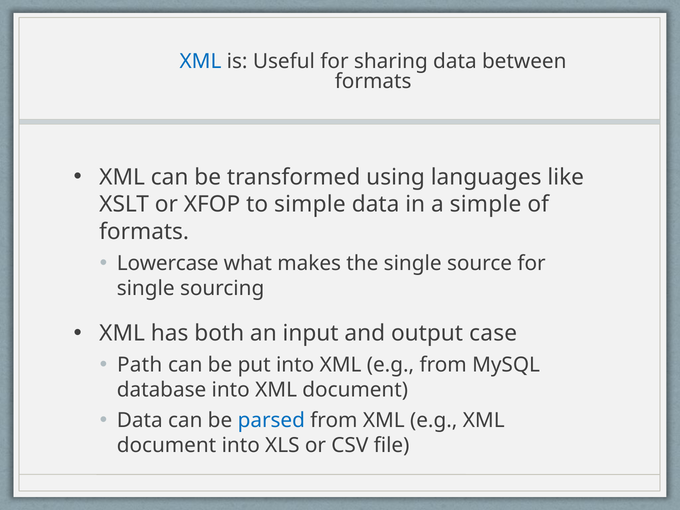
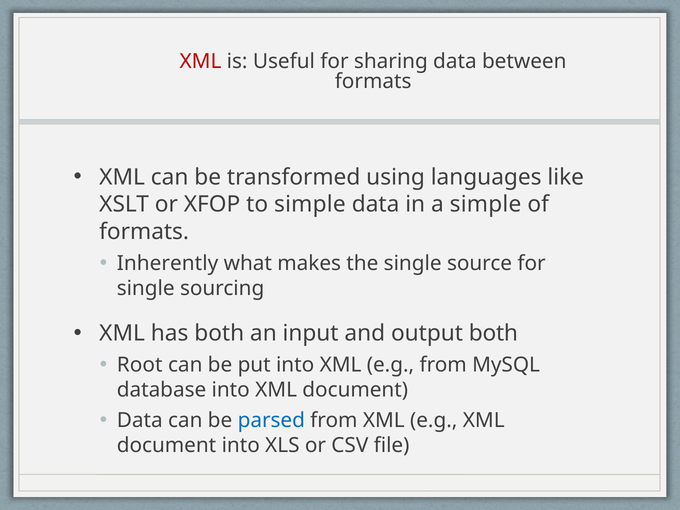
XML at (200, 61) colour: blue -> red
Lowercase: Lowercase -> Inherently
output case: case -> both
Path: Path -> Root
